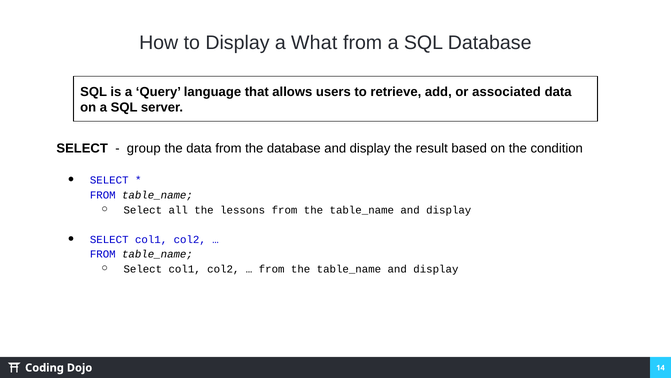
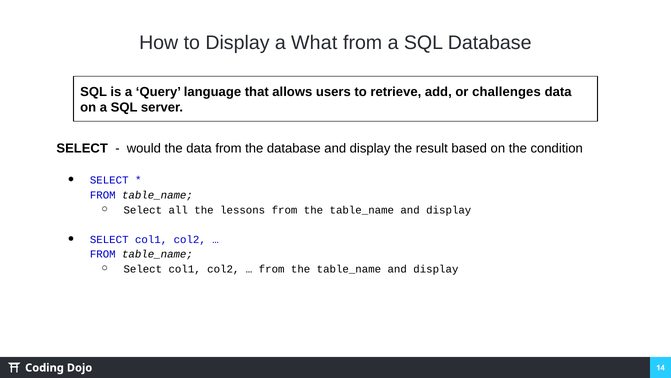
associated: associated -> challenges
group: group -> would
